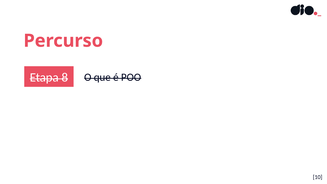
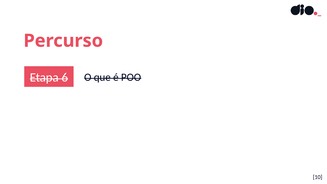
8: 8 -> 6
